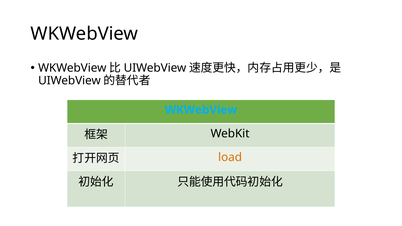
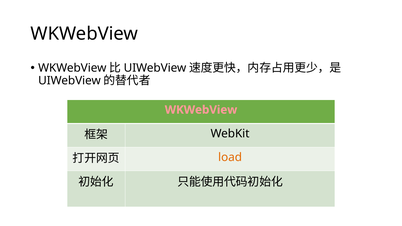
WKWebView at (201, 110) colour: light blue -> pink
